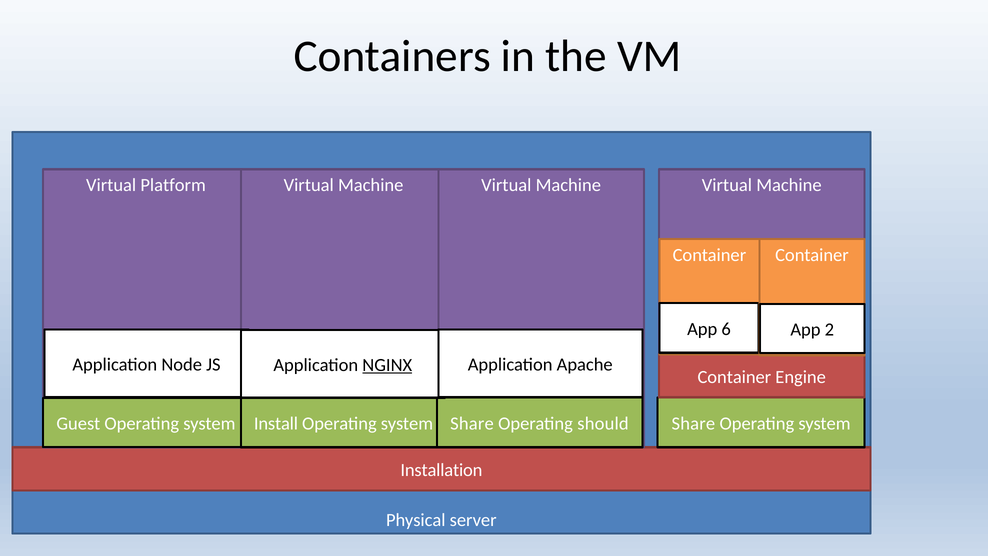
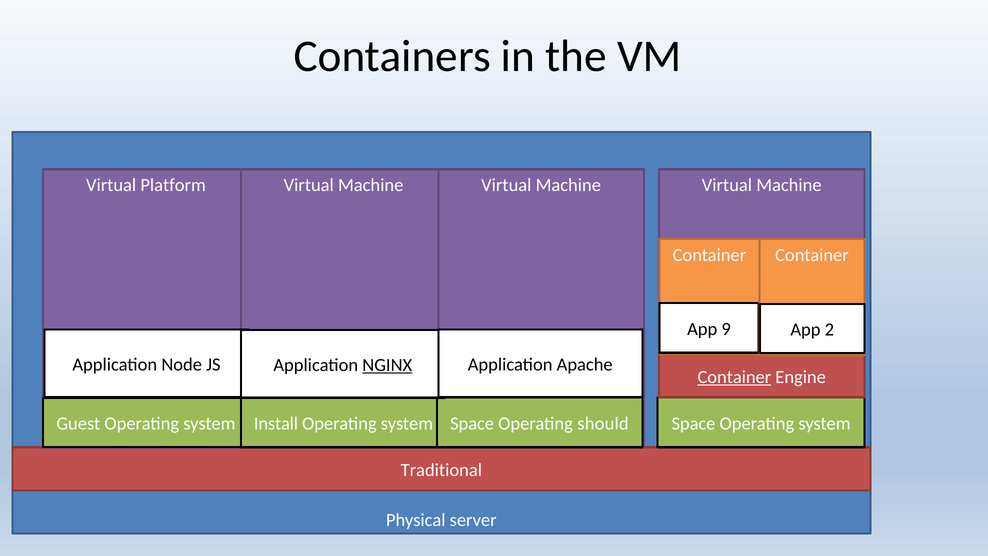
6: 6 -> 9
Container at (734, 377) underline: none -> present
Share at (693, 423): Share -> Space
system Share: Share -> Space
Installation: Installation -> Traditional
